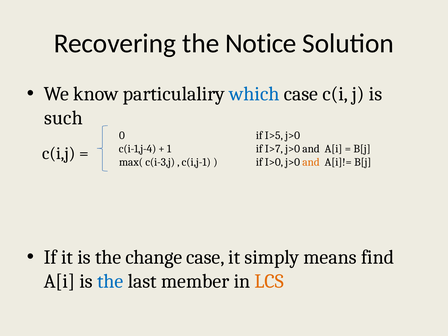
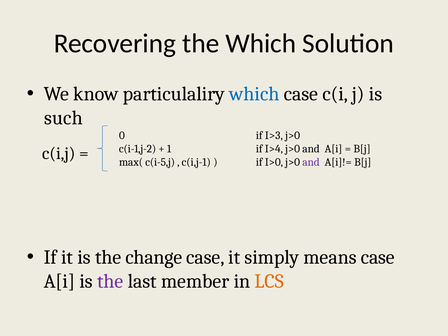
the Notice: Notice -> Which
I>5: I>5 -> I>3
c(i-1,j-4: c(i-1,j-4 -> c(i-1,j-2
I>7: I>7 -> I>4
c(i-3,j: c(i-3,j -> c(i-5,j
and at (311, 162) colour: orange -> purple
means find: find -> case
the at (110, 281) colour: blue -> purple
